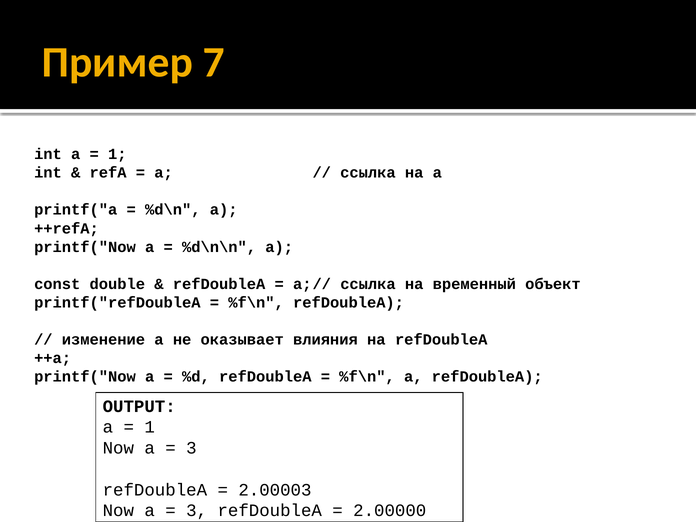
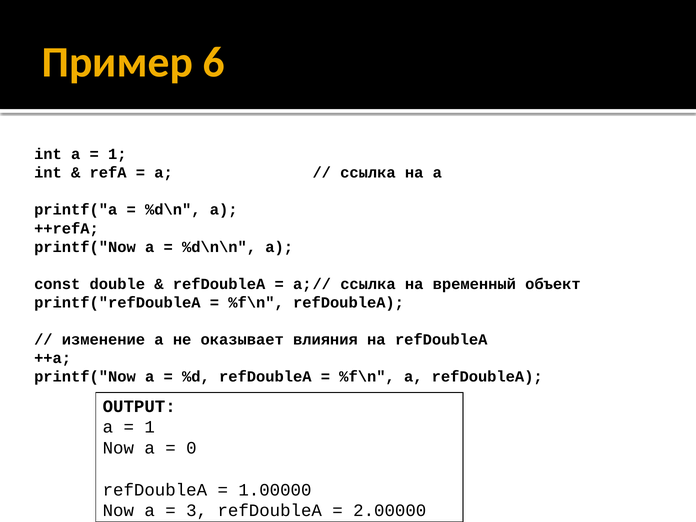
7: 7 -> 6
3 at (191, 448): 3 -> 0
2.00003: 2.00003 -> 1.00000
